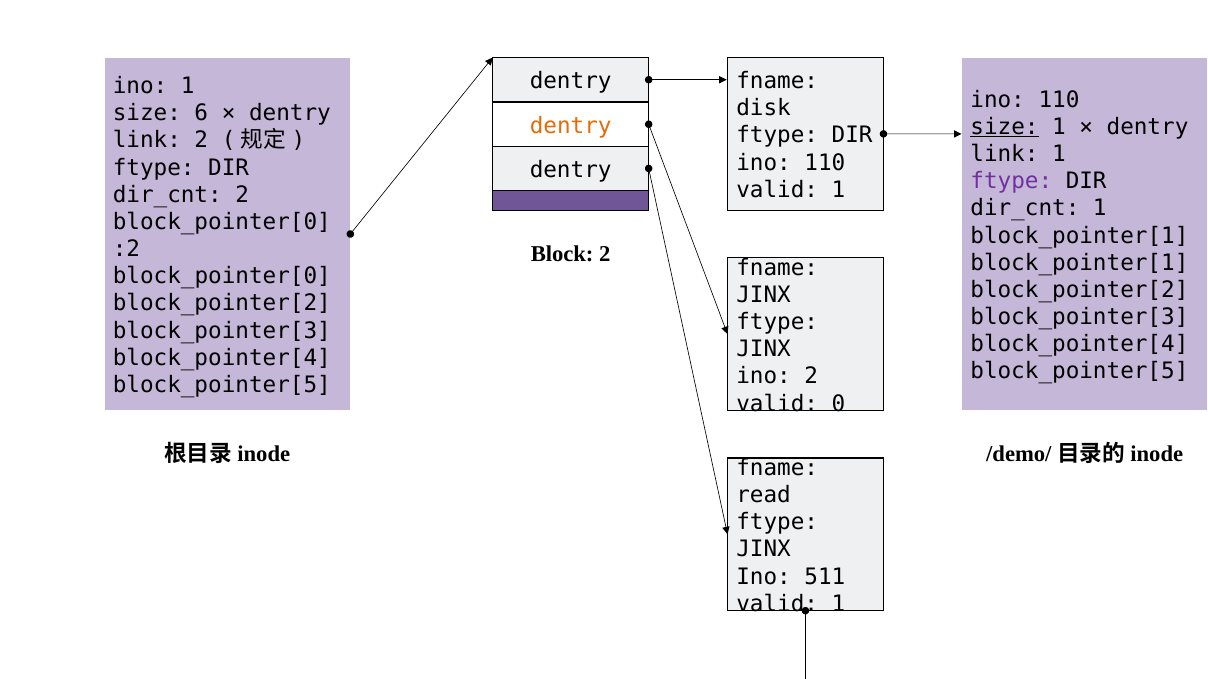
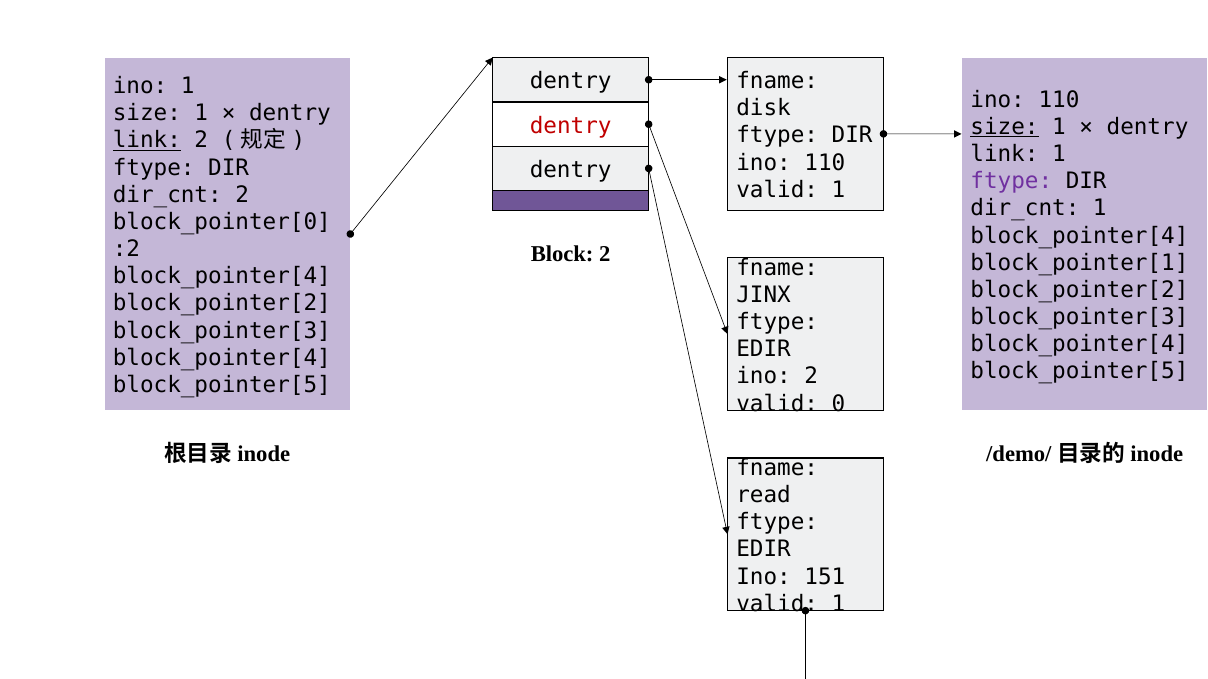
6 at (201, 113): 6 -> 1
dentry at (571, 126) colour: orange -> red
link at (147, 141) underline: none -> present
block_pointer[1 at (1079, 236): block_pointer[1 -> block_pointer[4
block_pointer[0 at (222, 277): block_pointer[0 -> block_pointer[4
JINX at (764, 349): JINX -> EDIR
JINX at (764, 550): JINX -> EDIR
511: 511 -> 151
